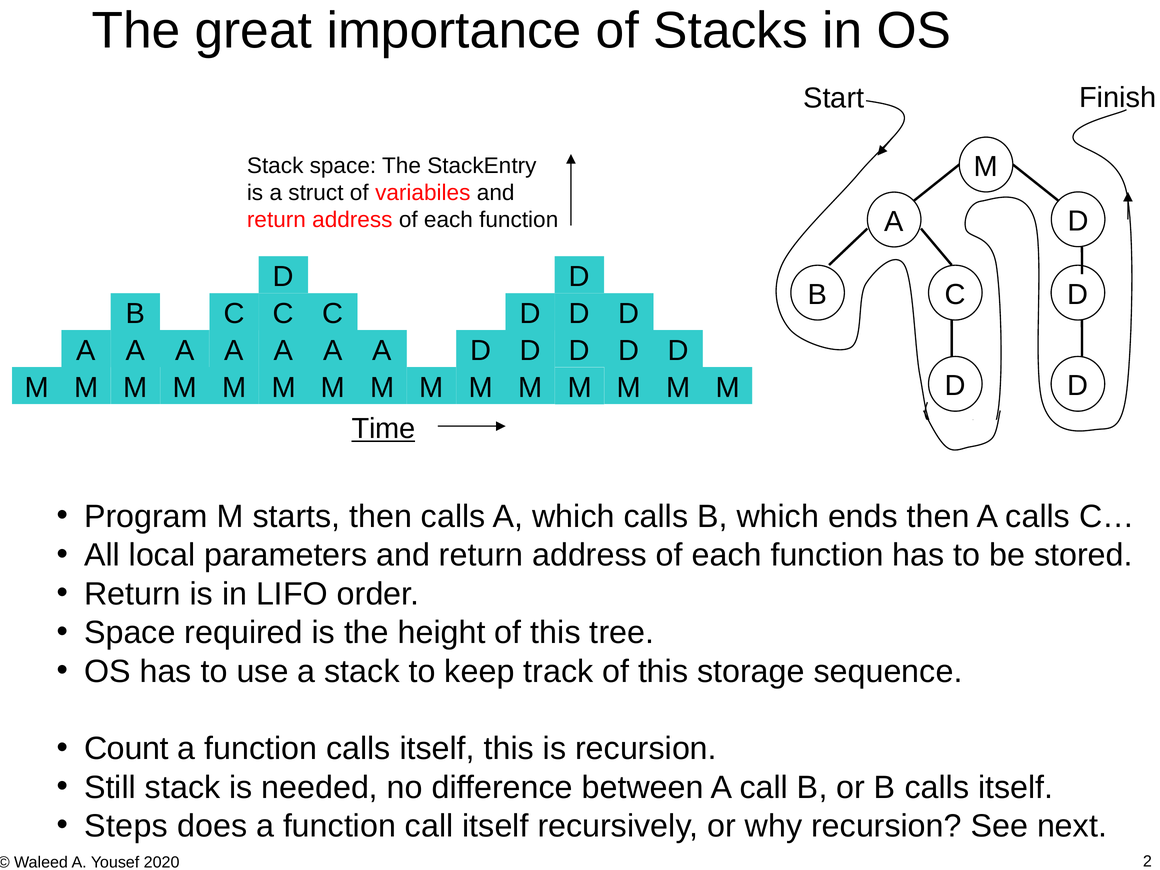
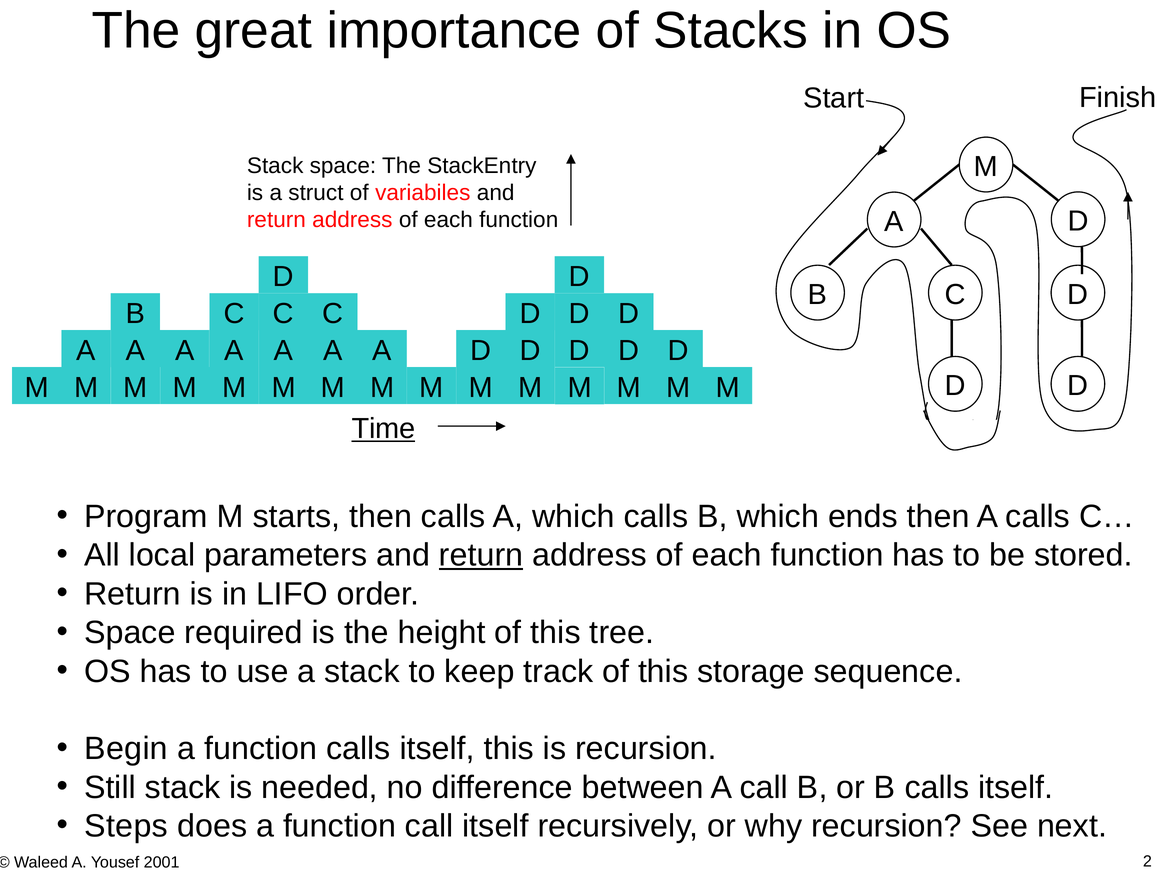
return at (481, 555) underline: none -> present
Count: Count -> Begin
2020: 2020 -> 2001
